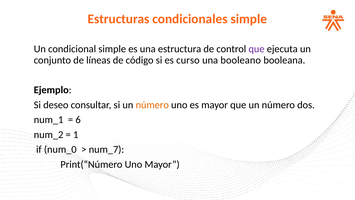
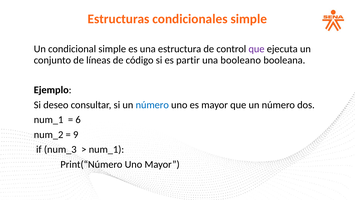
curso: curso -> partir
número at (152, 105) colour: orange -> blue
1: 1 -> 9
num_0: num_0 -> num_3
num_7 at (106, 149): num_7 -> num_1
